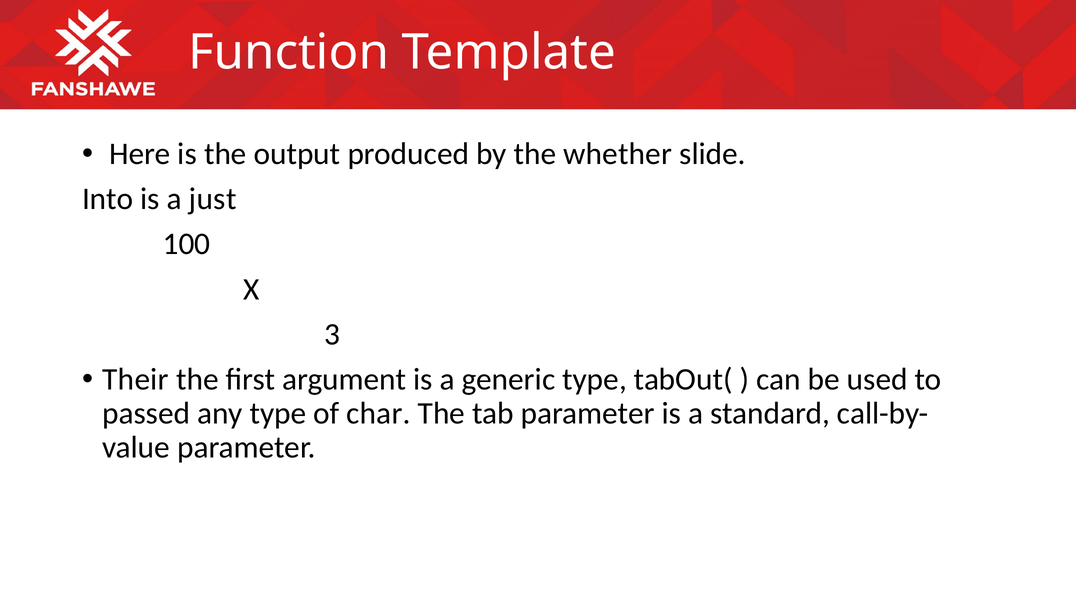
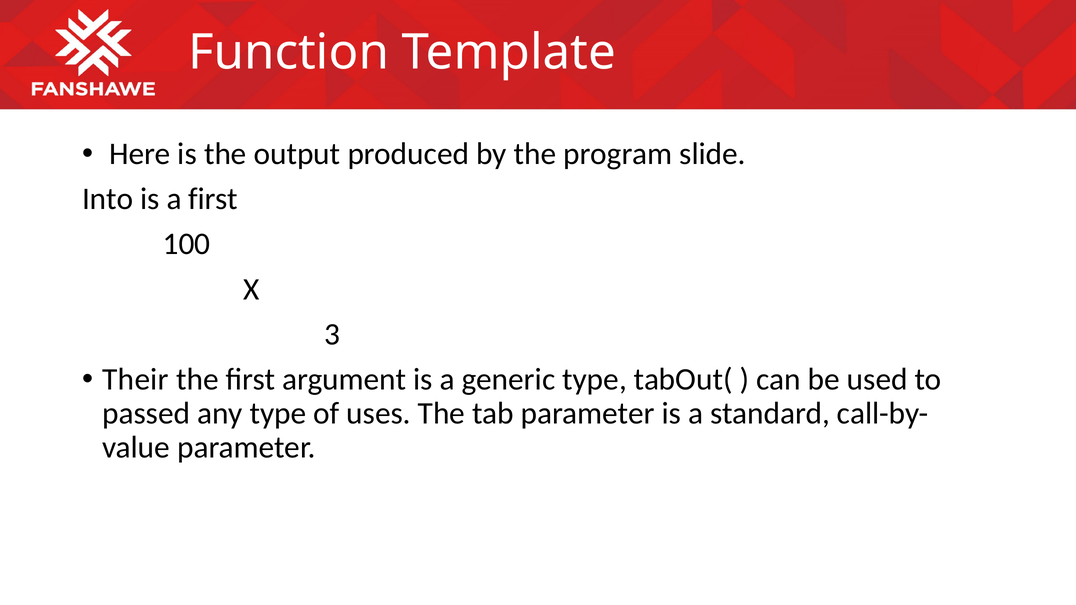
whether: whether -> program
a just: just -> first
char: char -> uses
